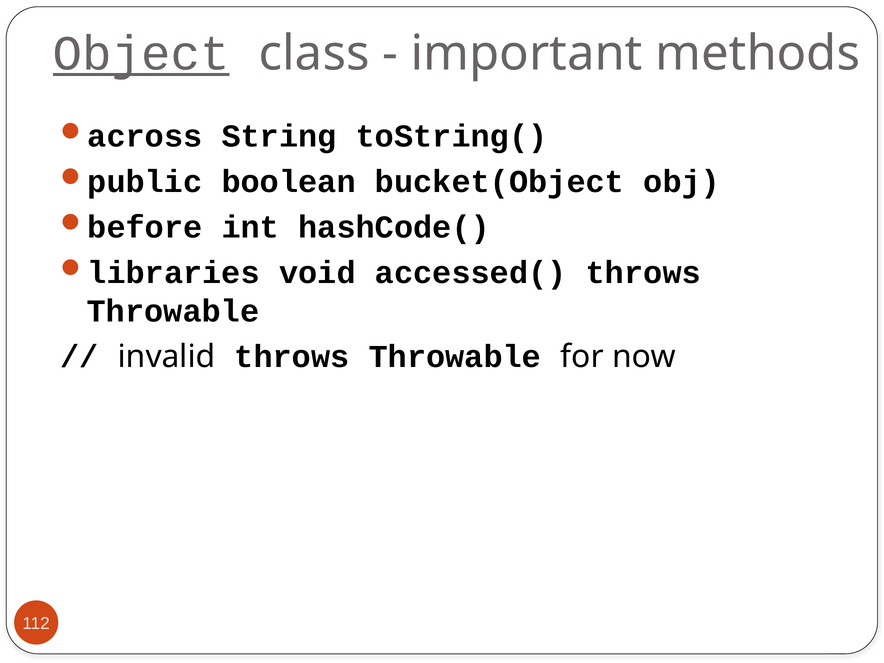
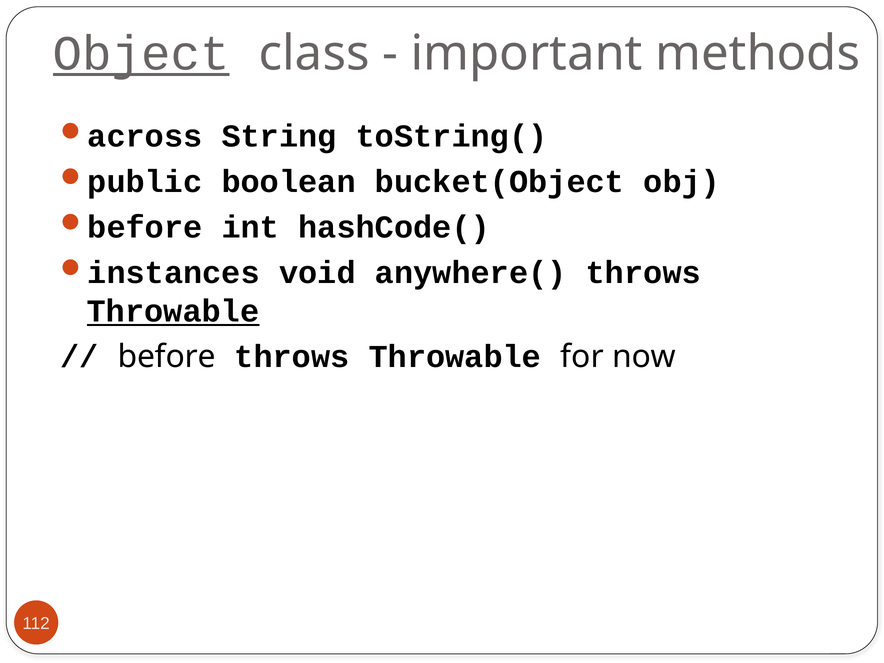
libraries: libraries -> instances
accessed(: accessed( -> anywhere(
Throwable at (173, 311) underline: none -> present
invalid at (167, 357): invalid -> before
